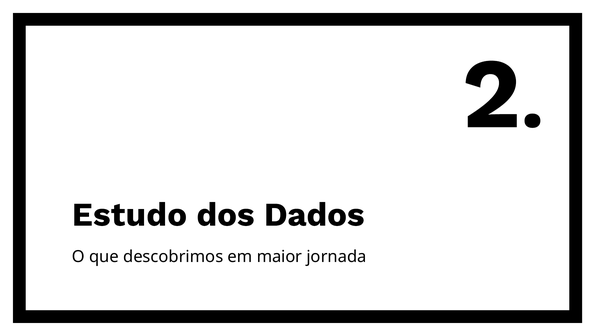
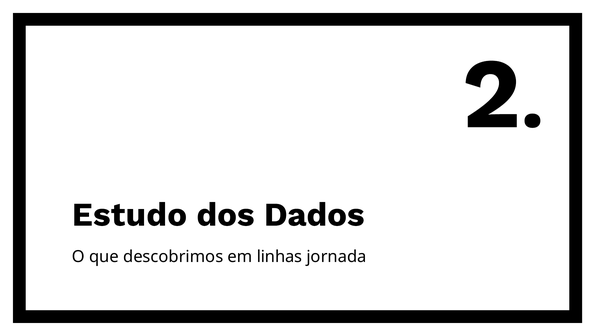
maior: maior -> linhas
